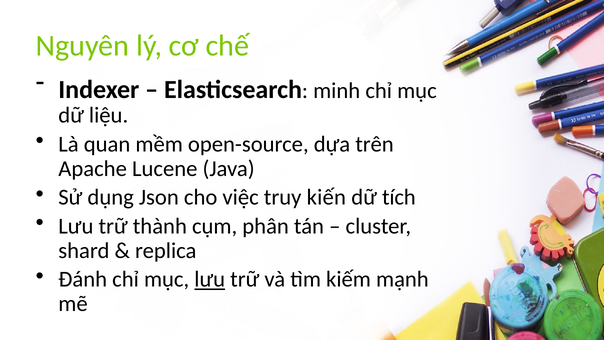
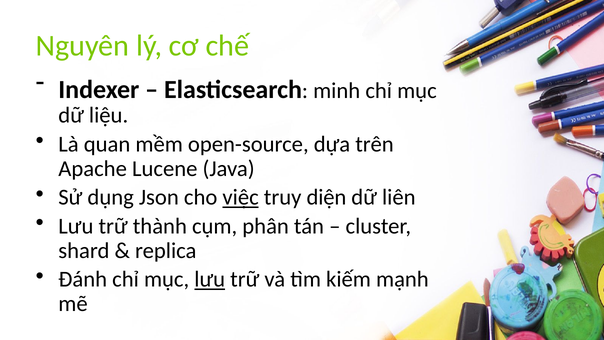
việc underline: none -> present
kiến: kiến -> diện
tích: tích -> liên
